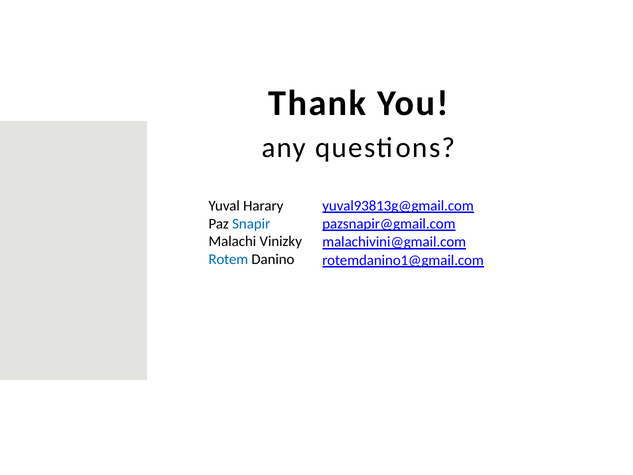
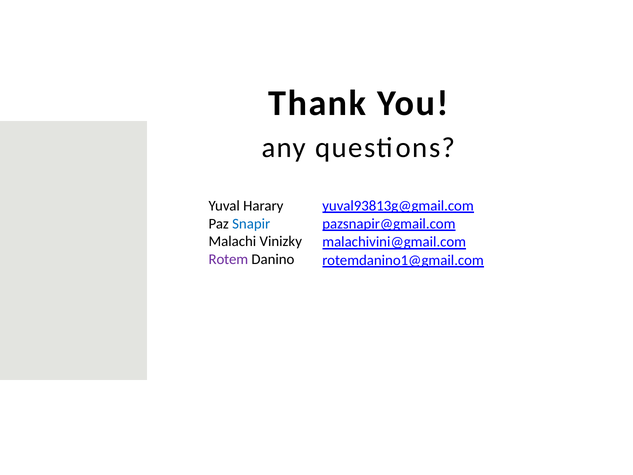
Rotem colour: blue -> purple
